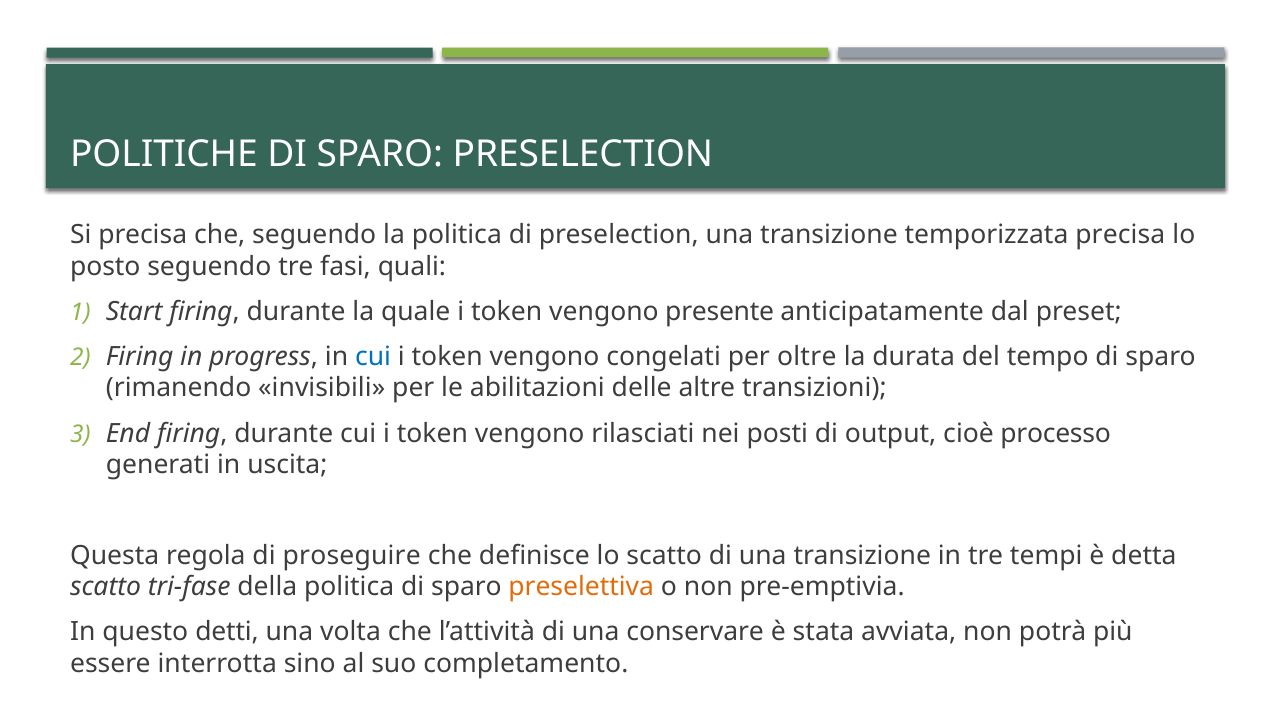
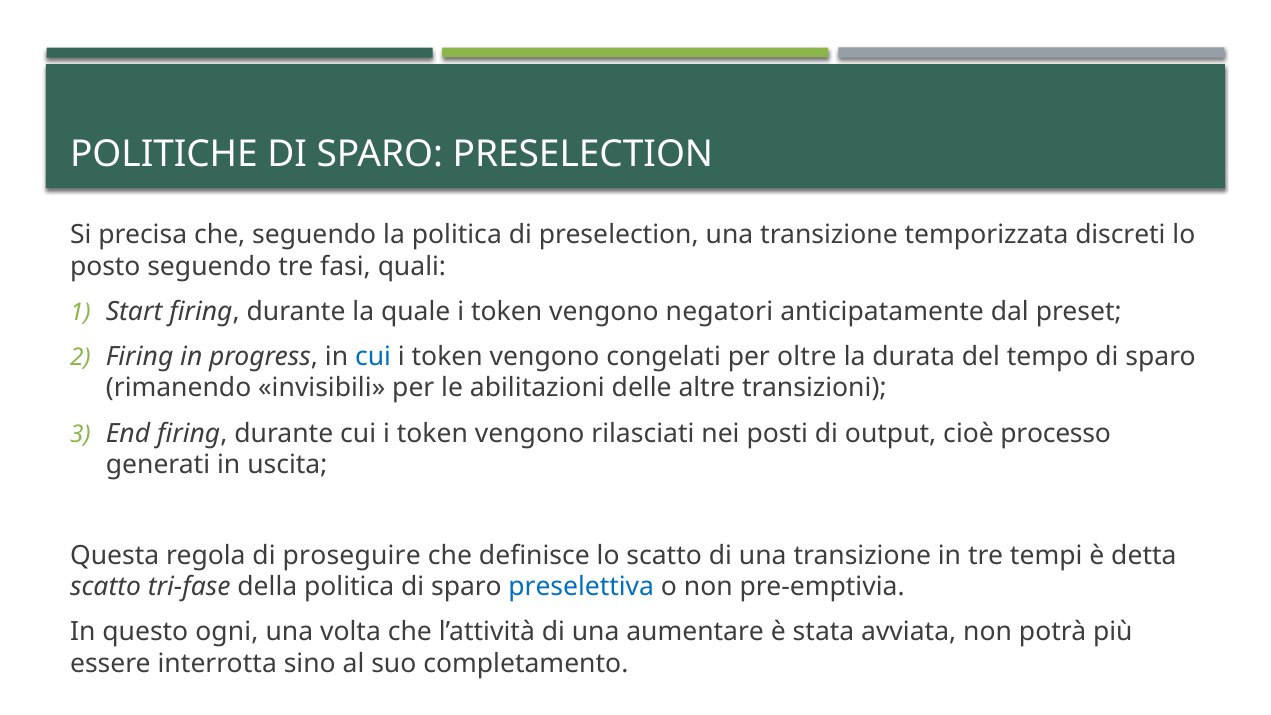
temporizzata precisa: precisa -> discreti
presente: presente -> negatori
preselettiva colour: orange -> blue
detti: detti -> ogni
conservare: conservare -> aumentare
